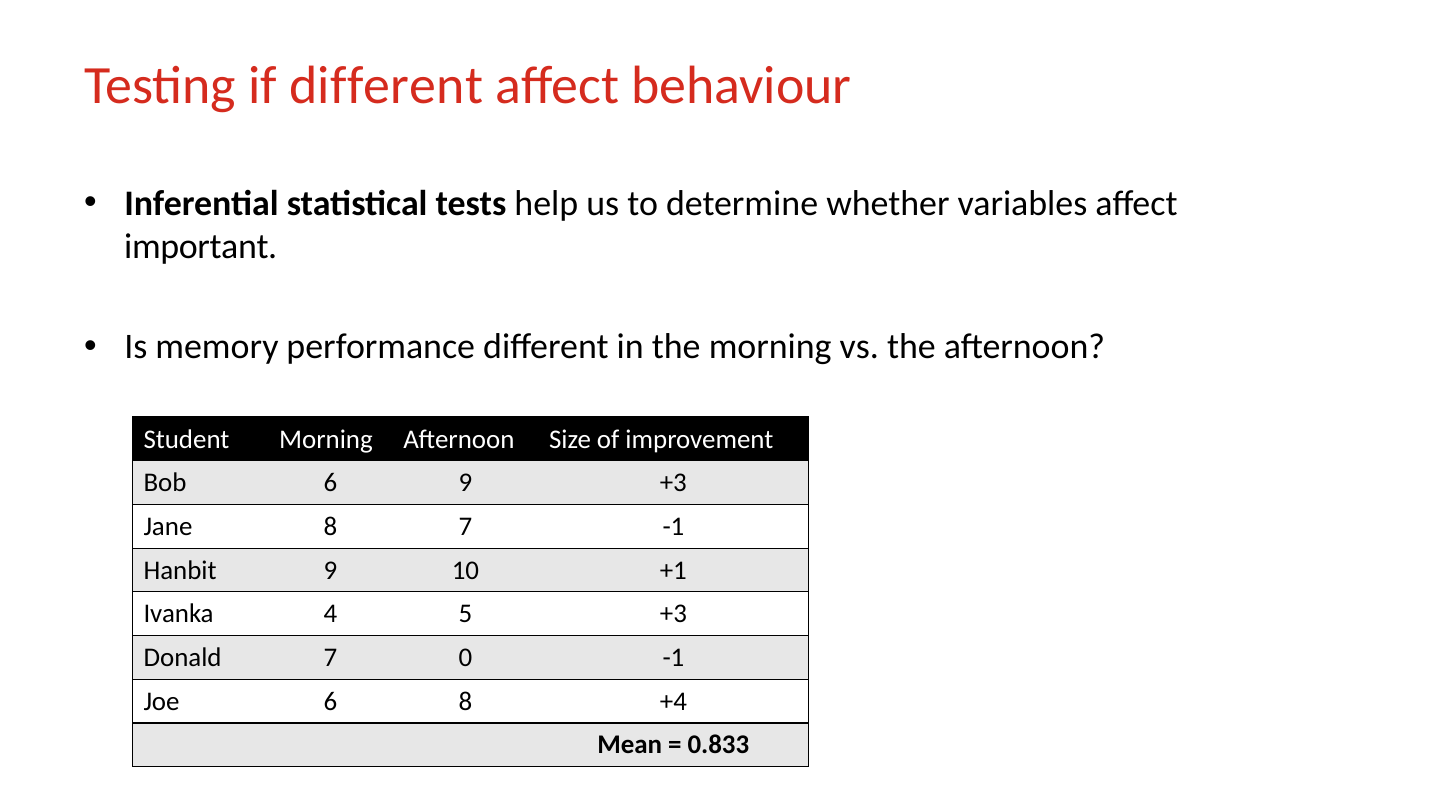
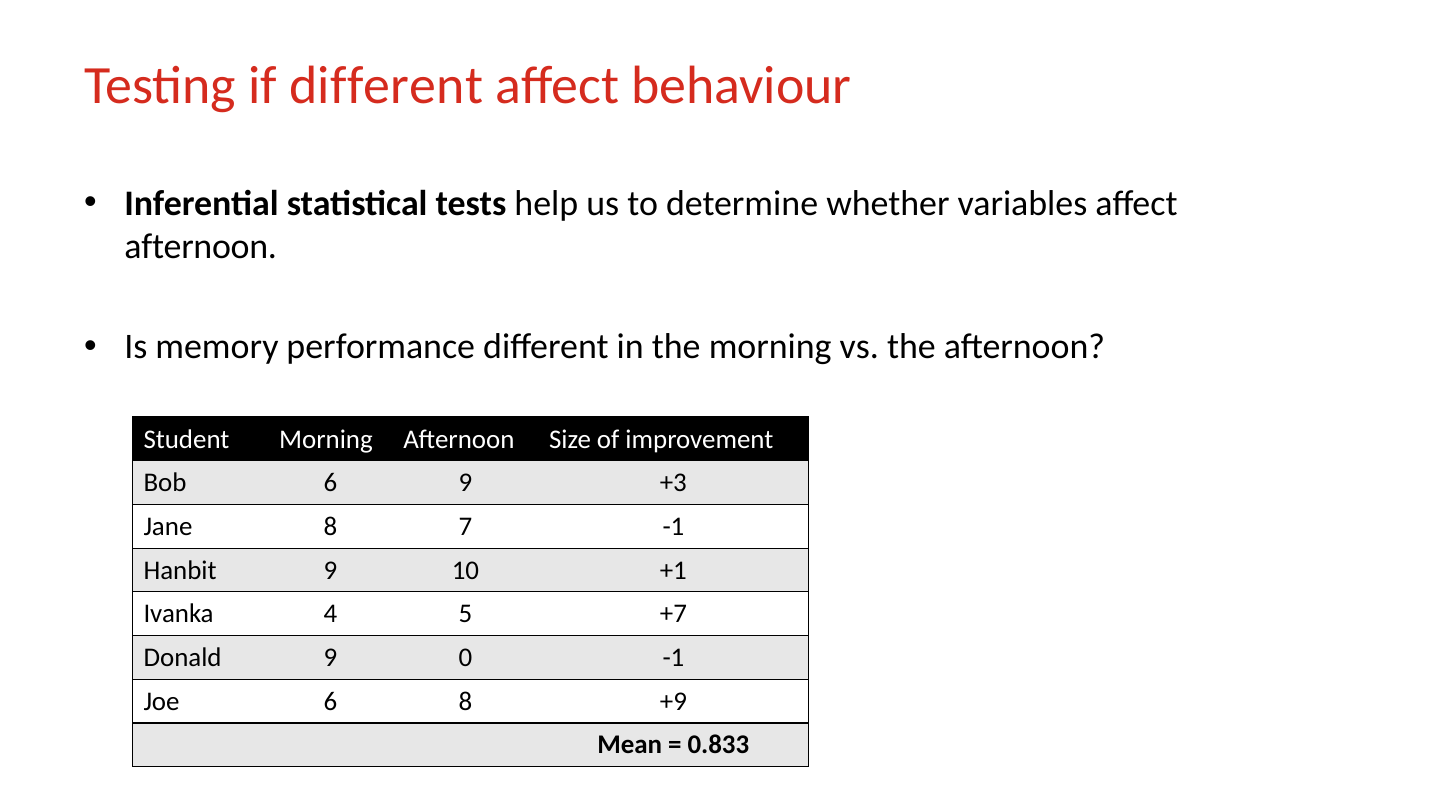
important at (201, 247): important -> afternoon
5 +3: +3 -> +7
Donald 7: 7 -> 9
+4: +4 -> +9
